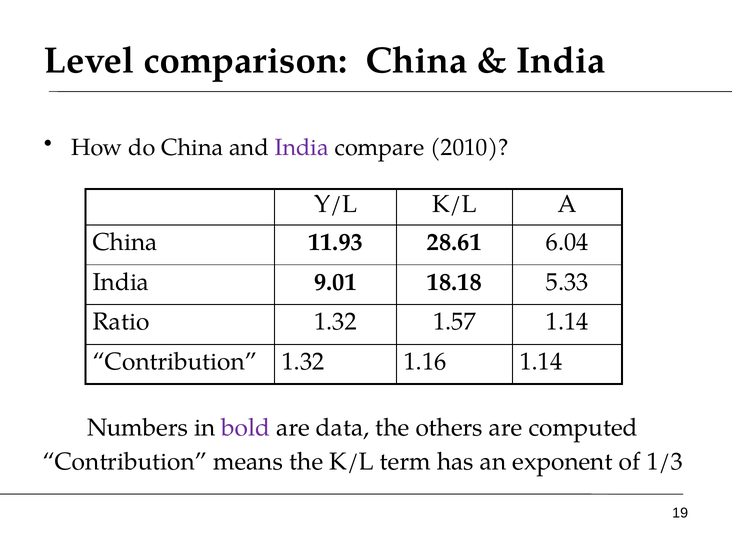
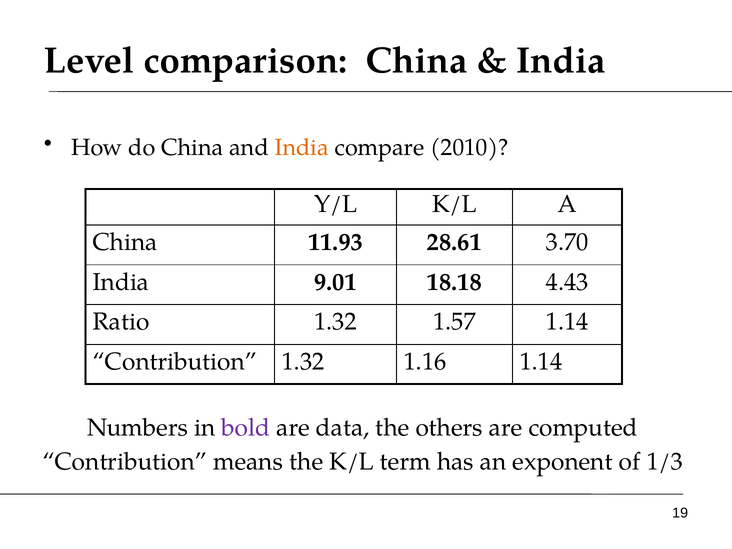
India at (302, 147) colour: purple -> orange
6.04: 6.04 -> 3.70
5.33: 5.33 -> 4.43
